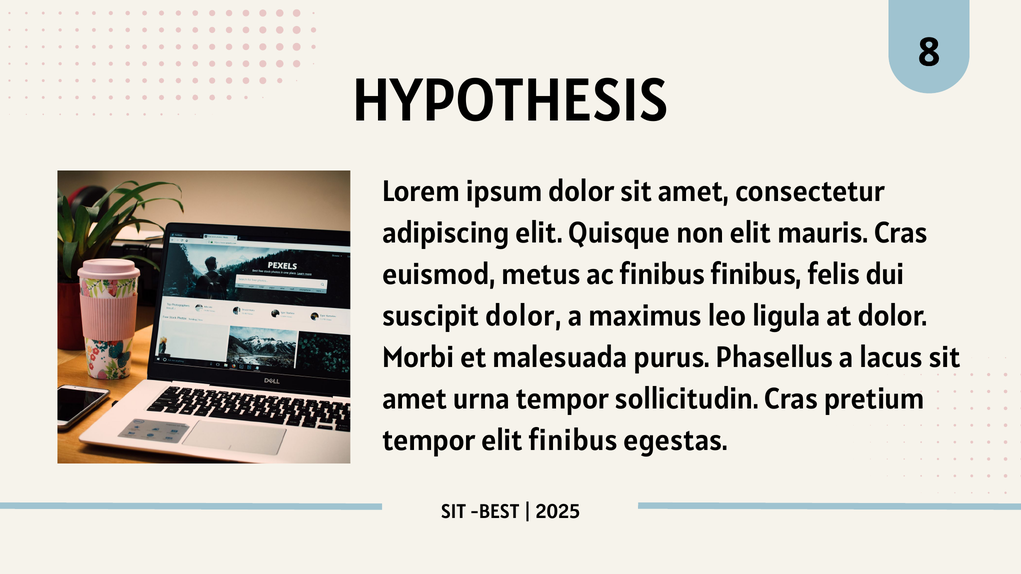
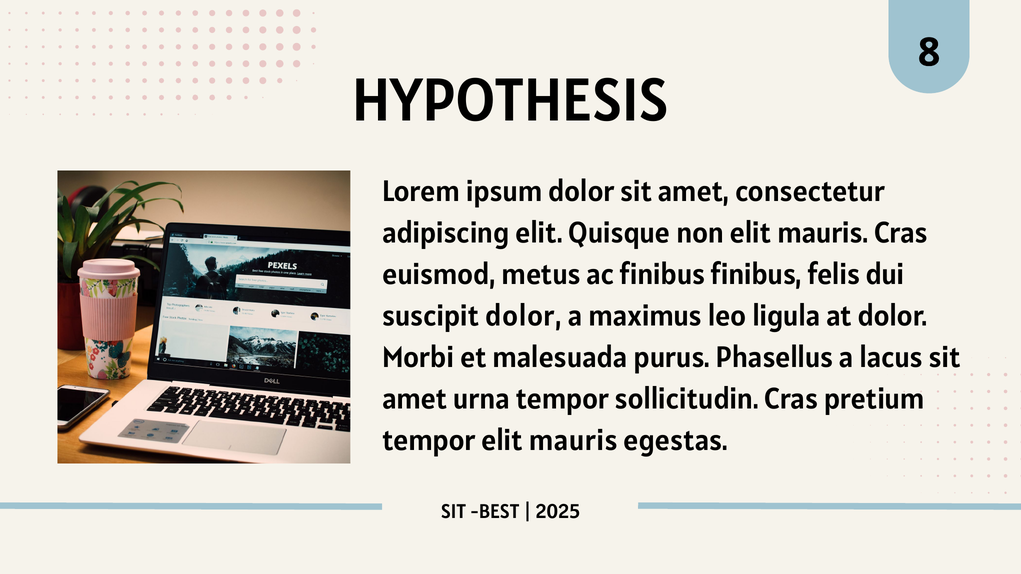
tempor elit finibus: finibus -> mauris
